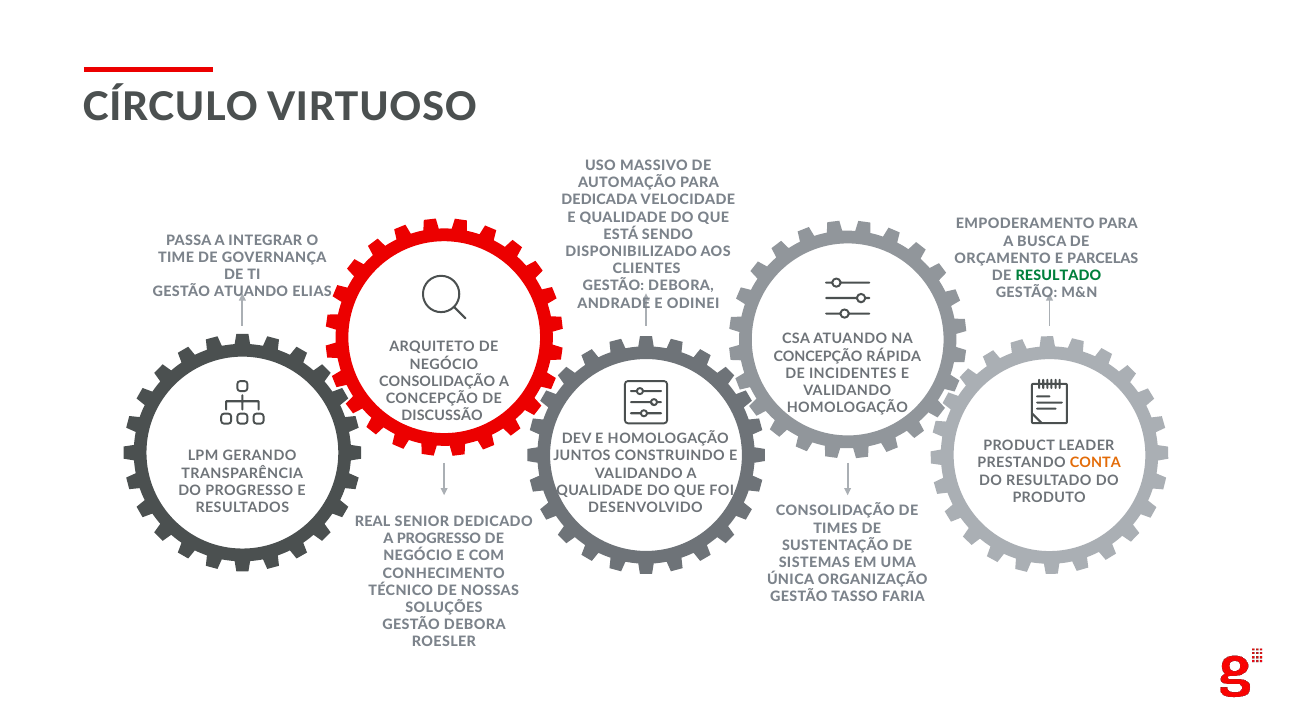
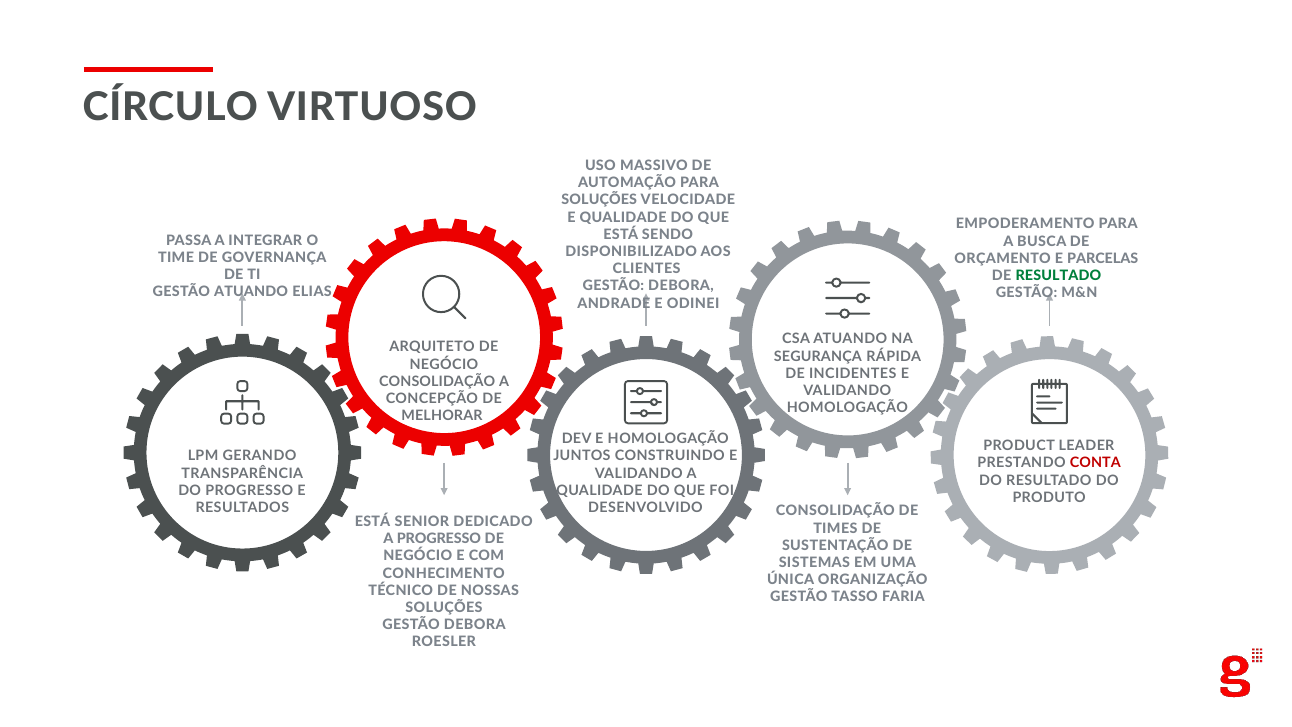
DEDICADA at (599, 200): DEDICADA -> SOLUÇÕES
CONCEPÇÃO at (818, 356): CONCEPÇÃO -> SEGURANÇA
DISCUSSÃO: DISCUSSÃO -> MELHORAR
CONTA colour: orange -> red
REAL at (373, 522): REAL -> ESTÁ
